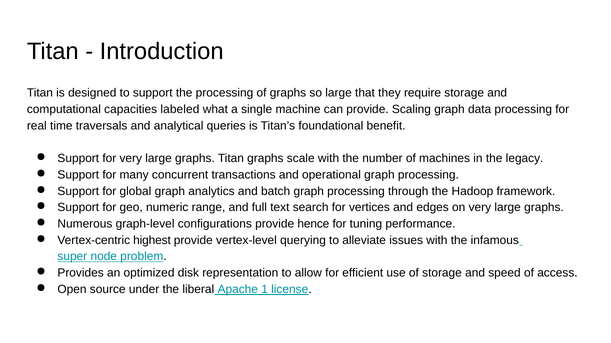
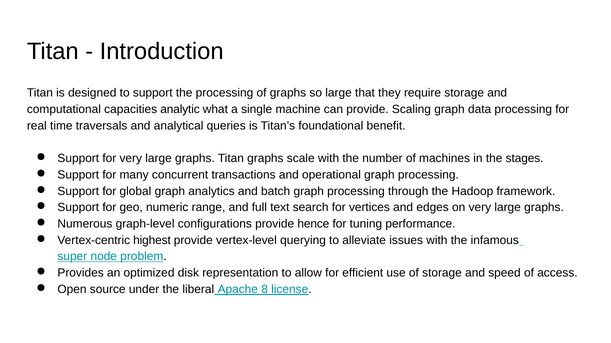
labeled: labeled -> analytic
legacy: legacy -> stages
1: 1 -> 8
